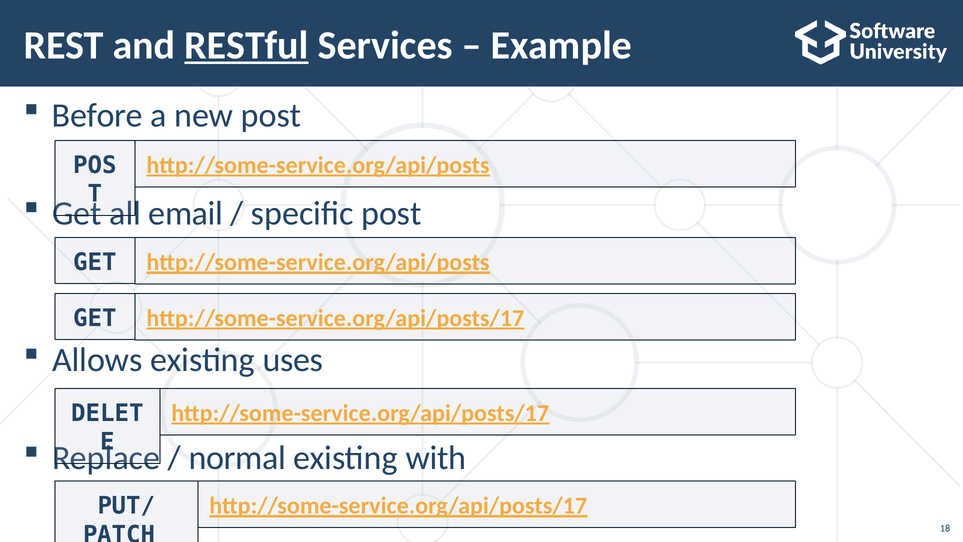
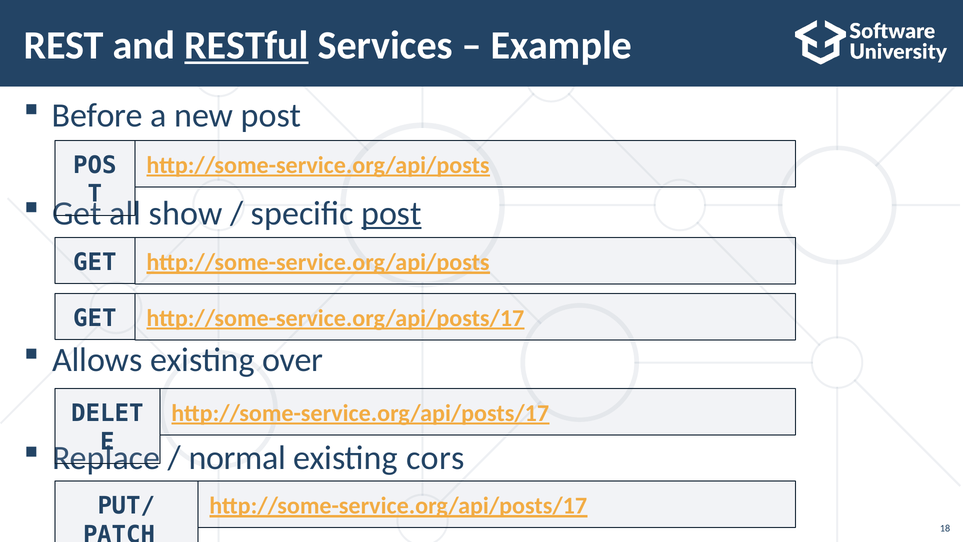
email: email -> show
post at (391, 213) underline: none -> present
uses: uses -> over
with: with -> cors
